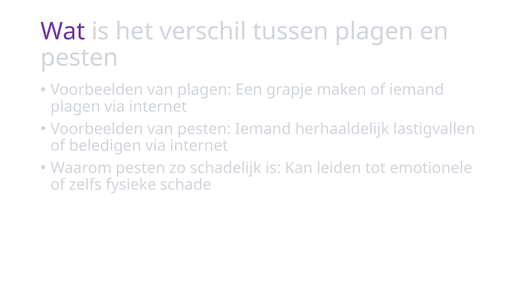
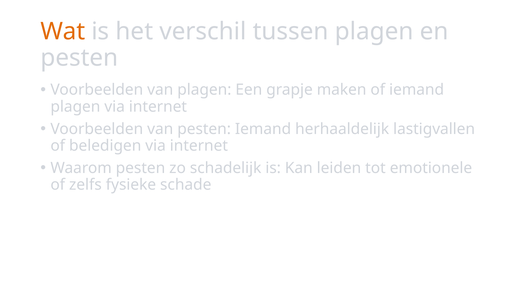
Wat colour: purple -> orange
